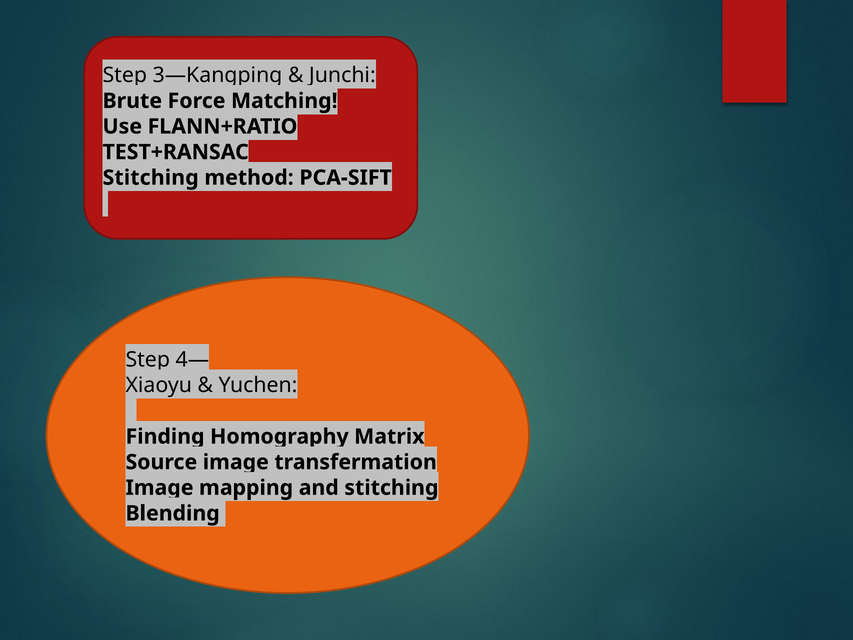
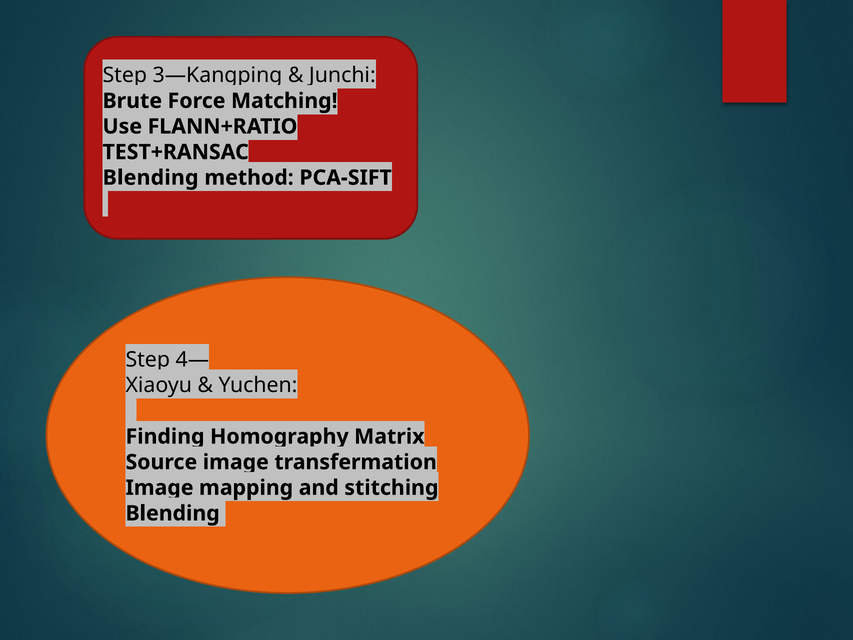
Stitching at (151, 178): Stitching -> Blending
